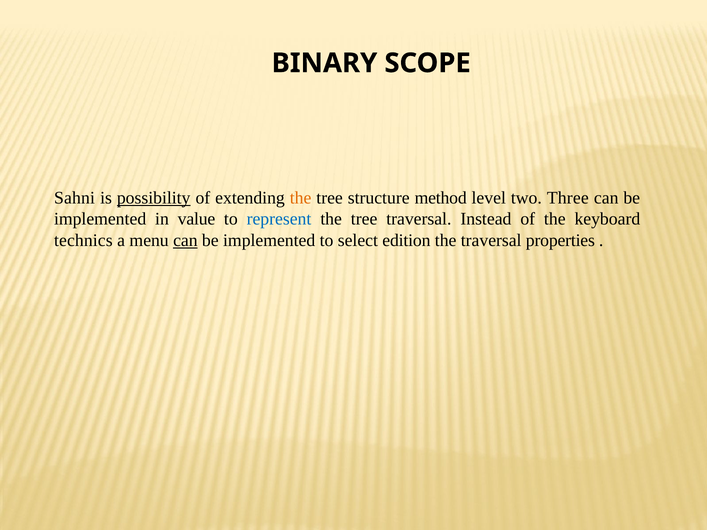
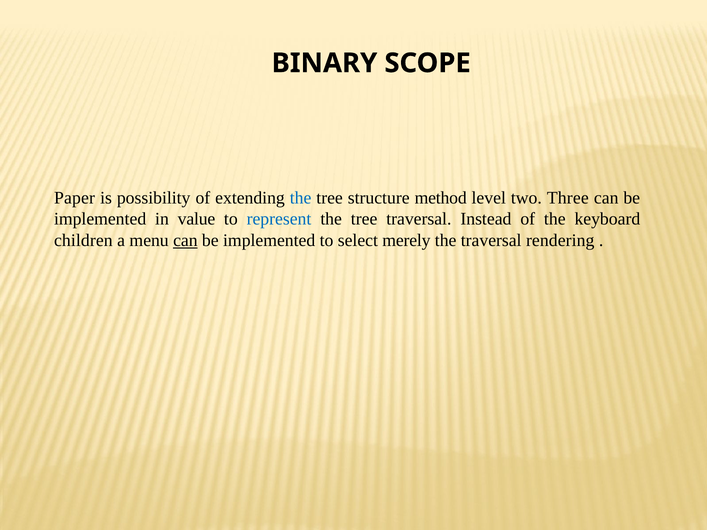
Sahni: Sahni -> Paper
possibility underline: present -> none
the at (301, 198) colour: orange -> blue
technics: technics -> children
edition: edition -> merely
properties: properties -> rendering
